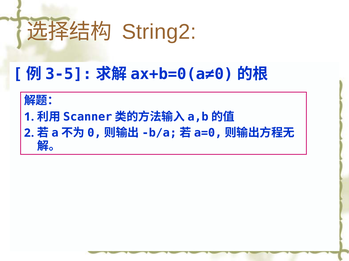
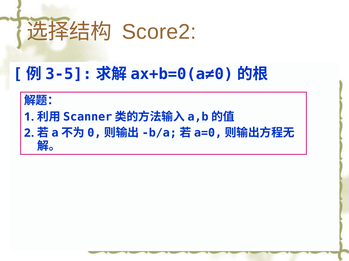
String2: String2 -> Score2
